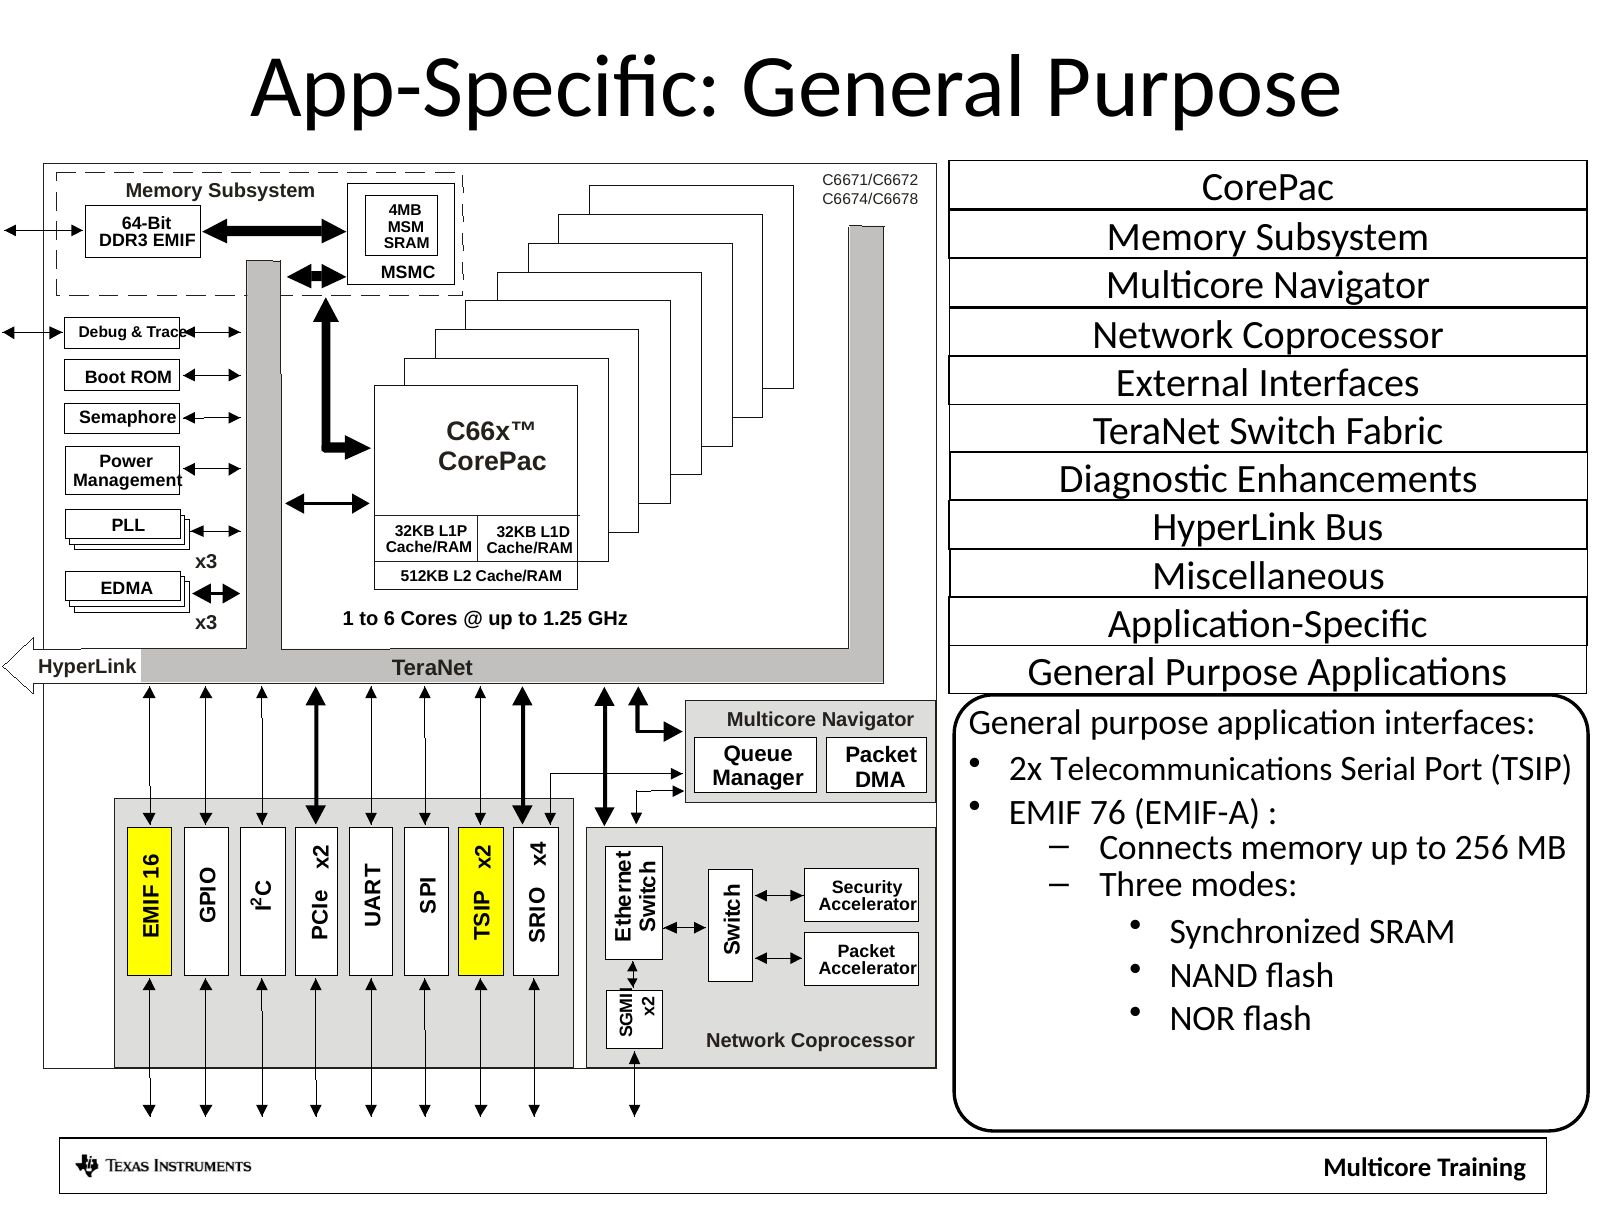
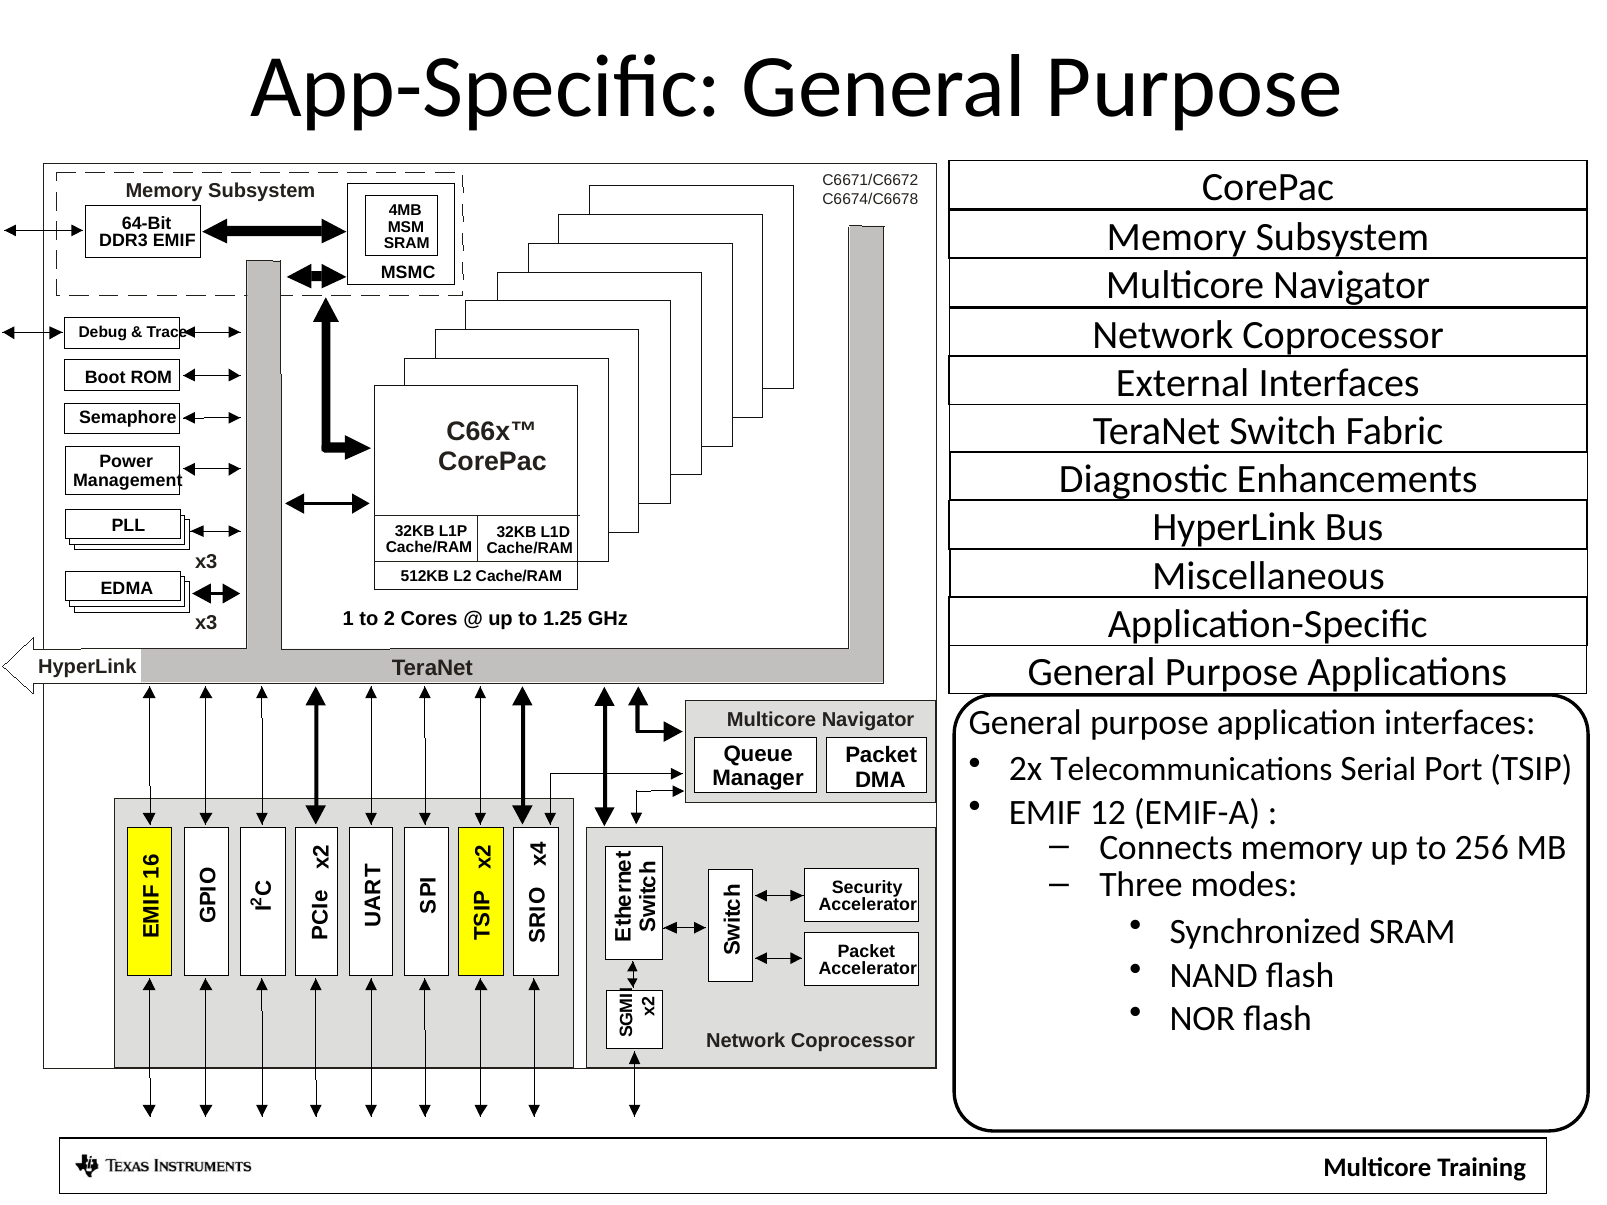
to 6: 6 -> 2
76: 76 -> 12
